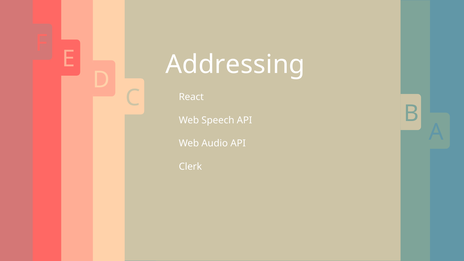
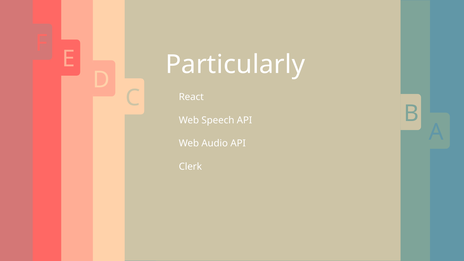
Addressing: Addressing -> Particularly
